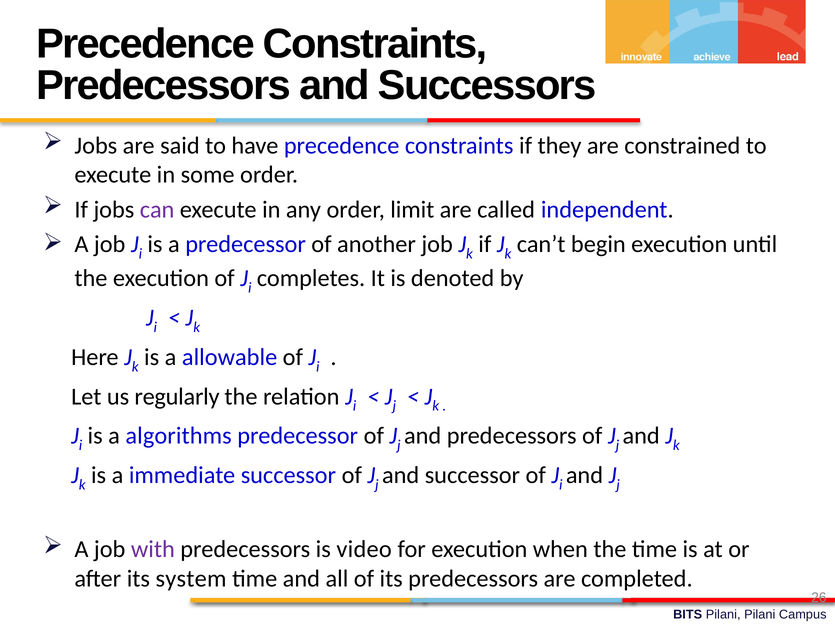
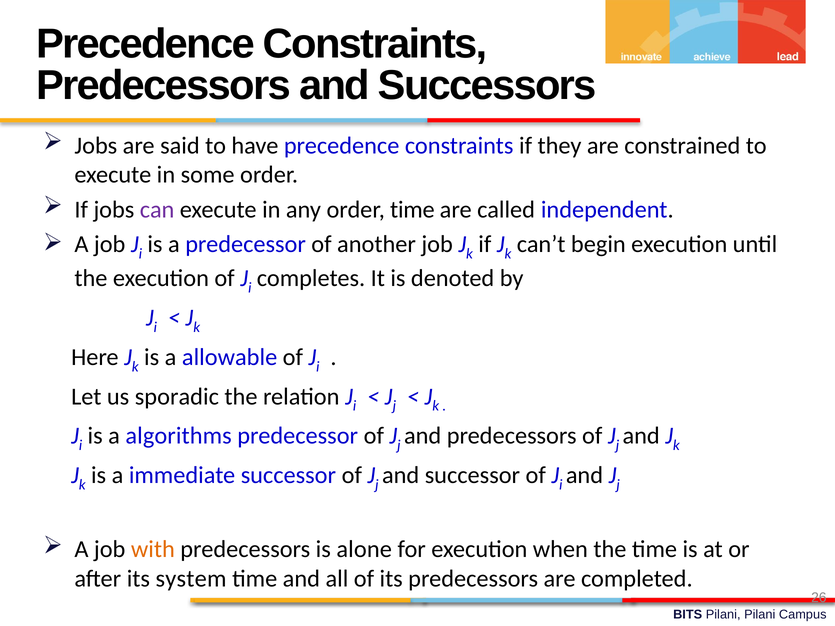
order limit: limit -> time
regularly: regularly -> sporadic
with colour: purple -> orange
video: video -> alone
